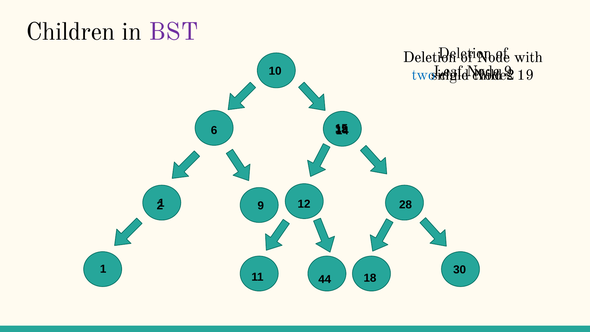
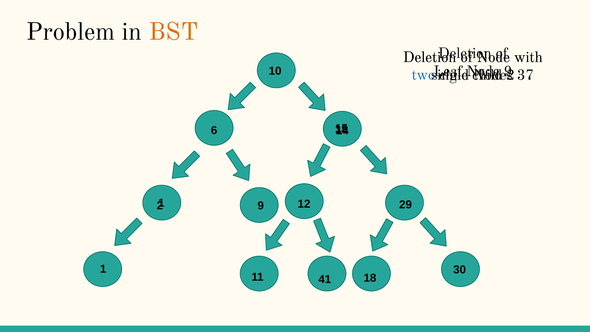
Children: Children -> Problem
BST colour: purple -> orange
19: 19 -> 37
28: 28 -> 29
44: 44 -> 41
